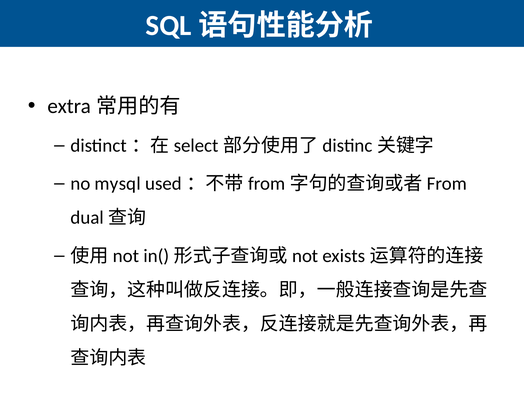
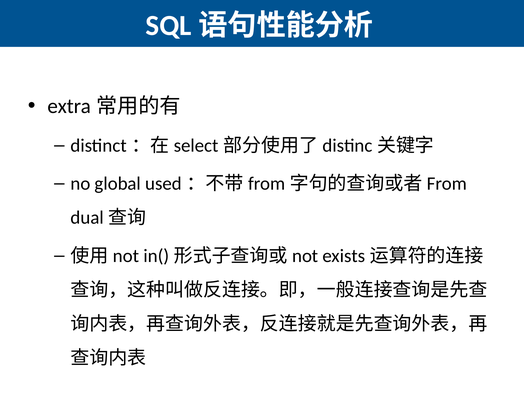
mysql: mysql -> global
